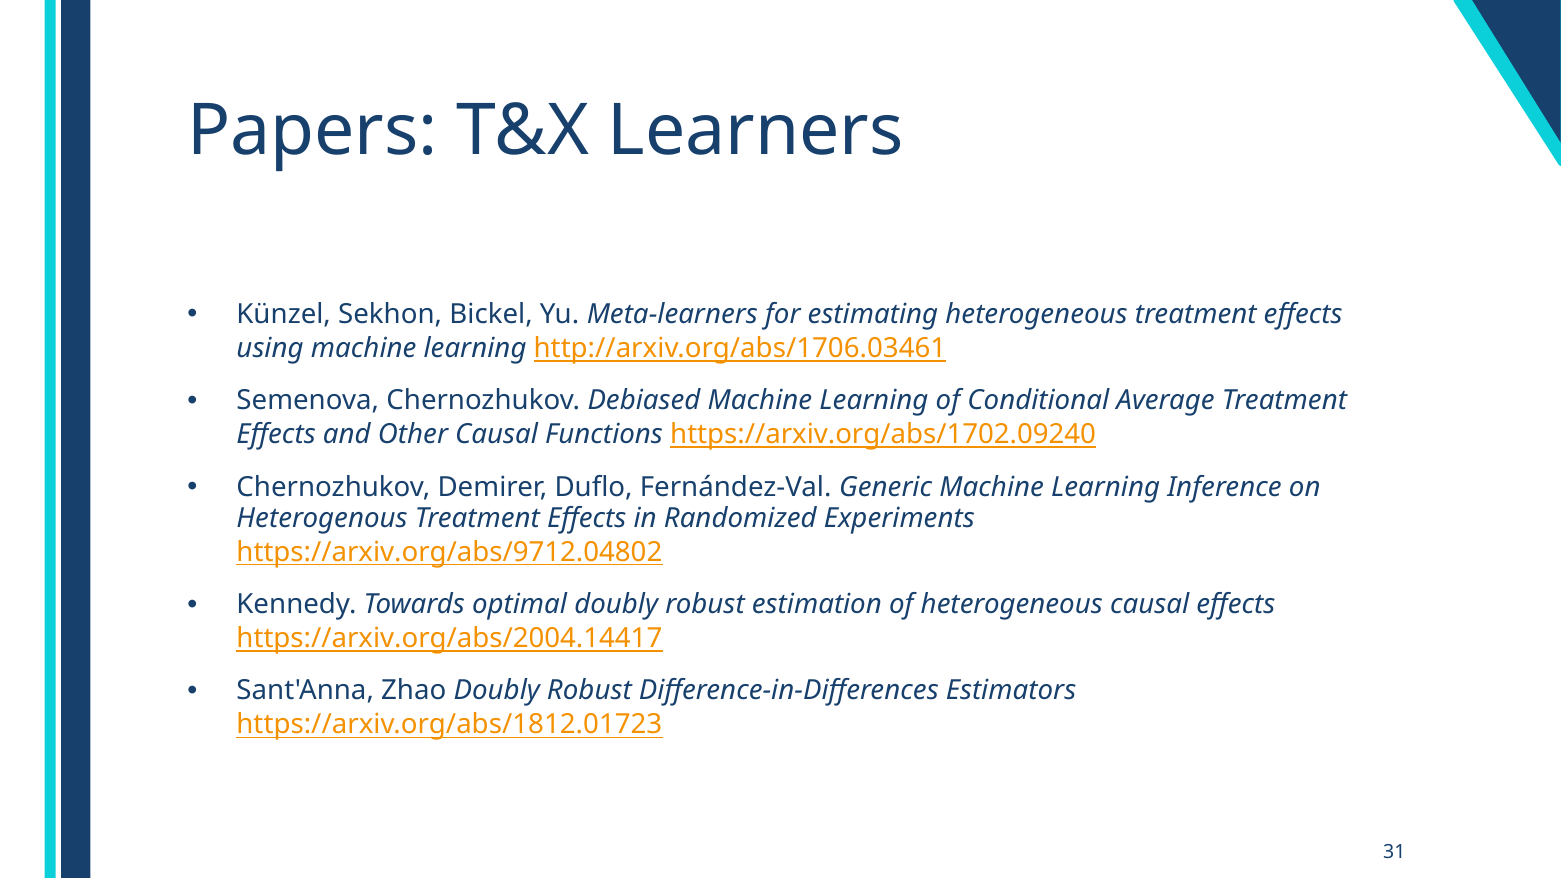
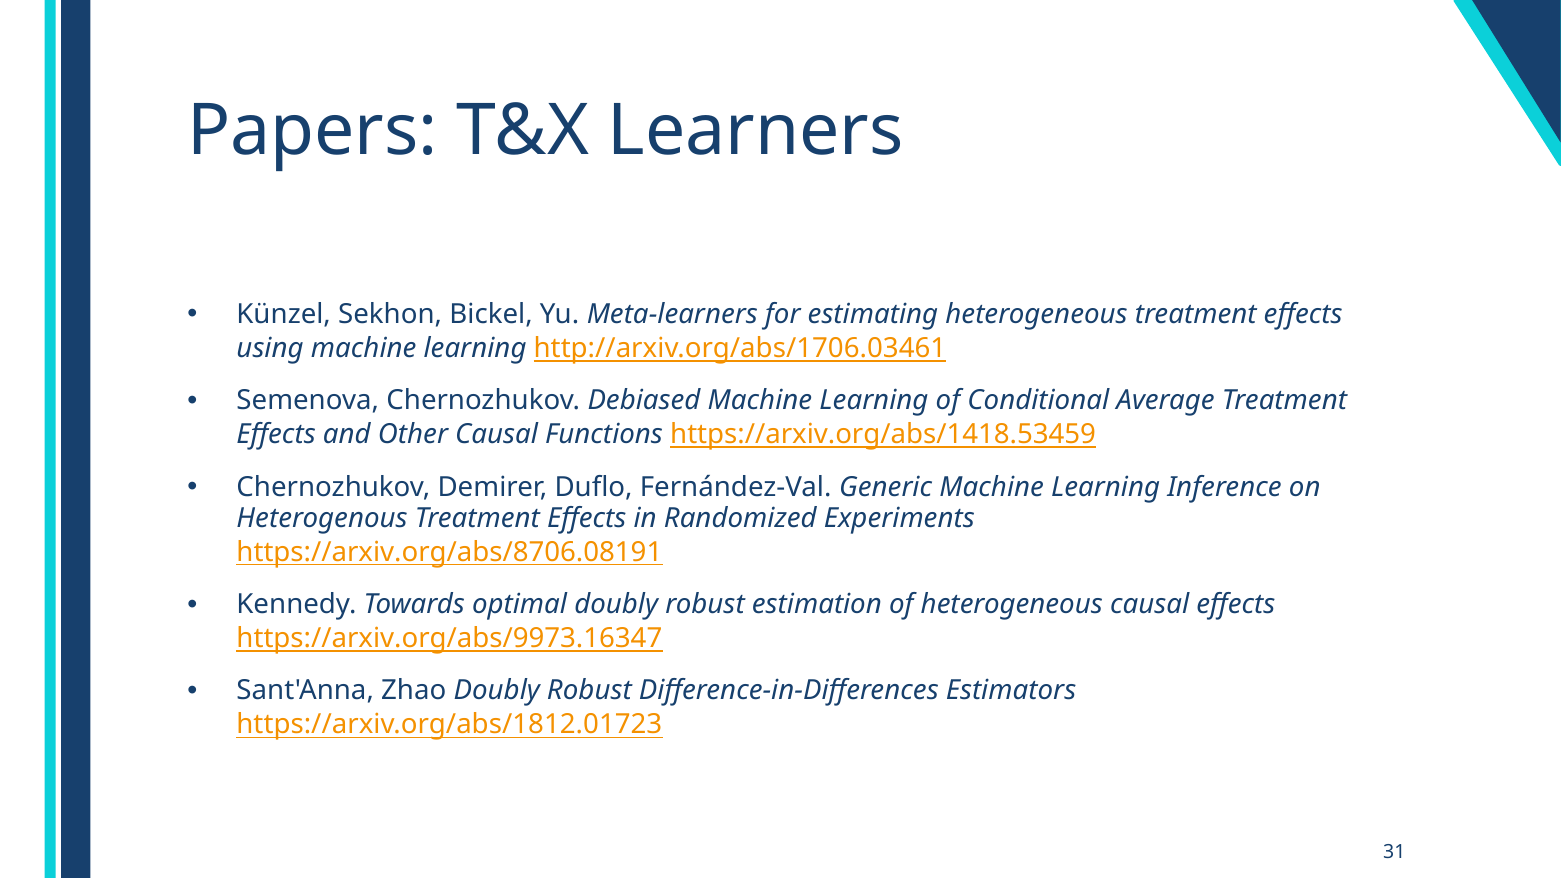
https://arxiv.org/abs/1702.09240: https://arxiv.org/abs/1702.09240 -> https://arxiv.org/abs/1418.53459
https://arxiv.org/abs/9712.04802: https://arxiv.org/abs/9712.04802 -> https://arxiv.org/abs/8706.08191
https://arxiv.org/abs/2004.14417: https://arxiv.org/abs/2004.14417 -> https://arxiv.org/abs/9973.16347
